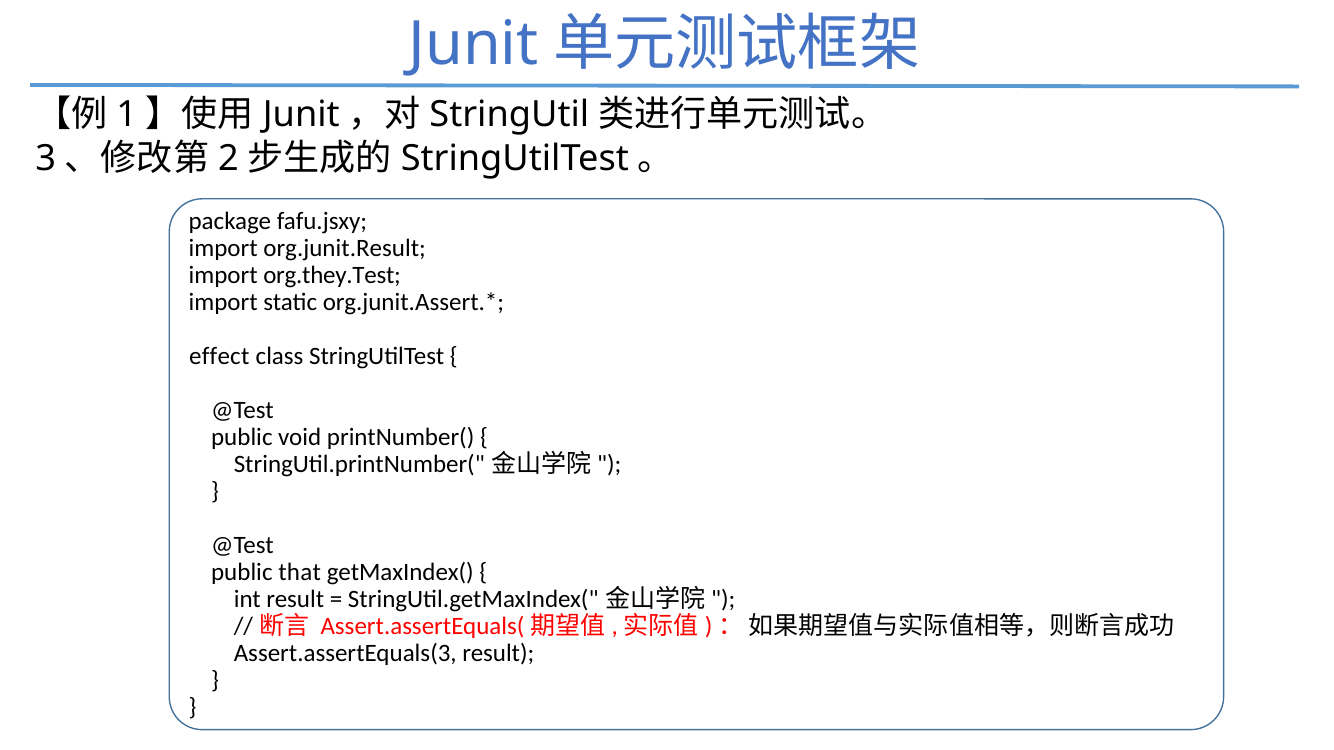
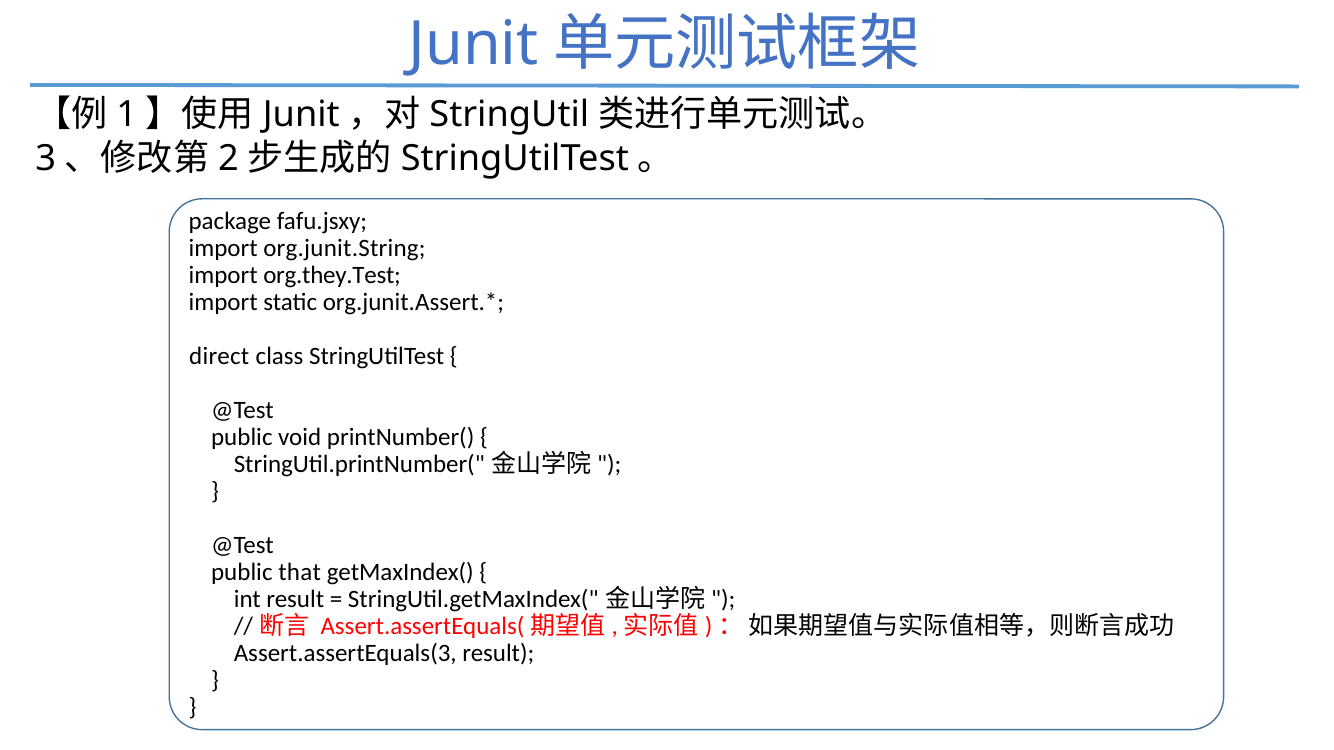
org.junit.Result: org.junit.Result -> org.junit.String
effect: effect -> direct
